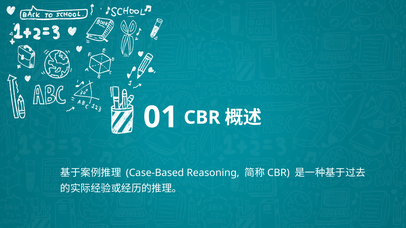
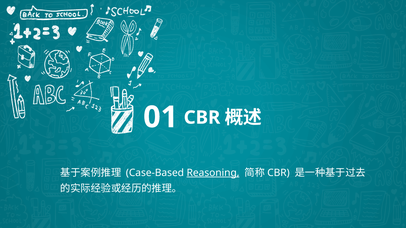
Reasoning underline: none -> present
